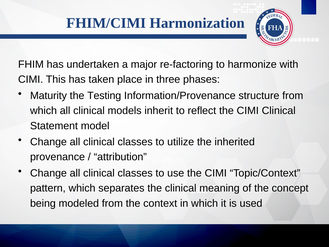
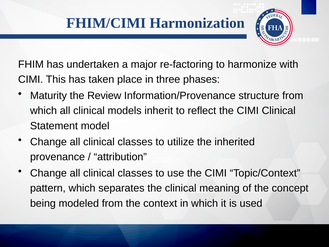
Testing: Testing -> Review
